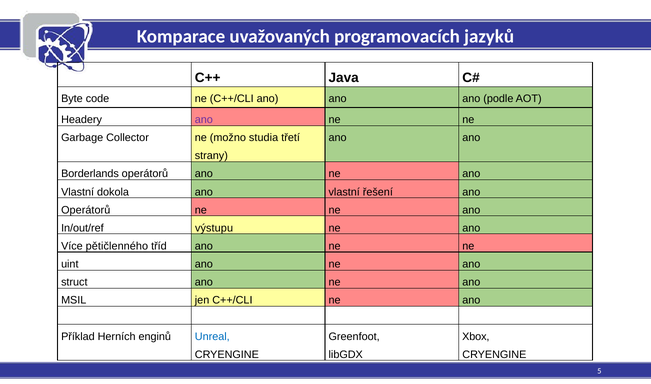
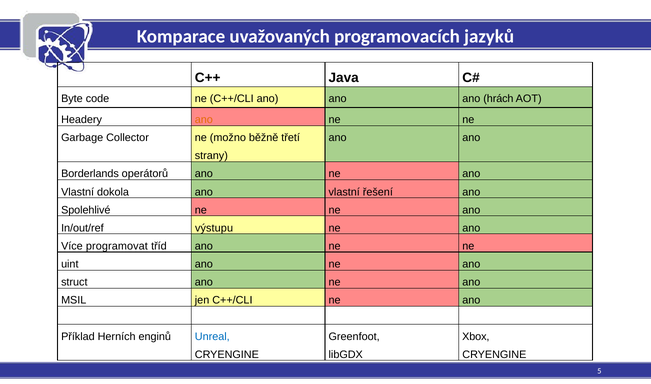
podle: podle -> hrách
ano at (204, 120) colour: purple -> orange
studia: studia -> běžně
Operátorů at (86, 210): Operátorů -> Spolehlivé
pětičlenného: pětičlenného -> programovat
